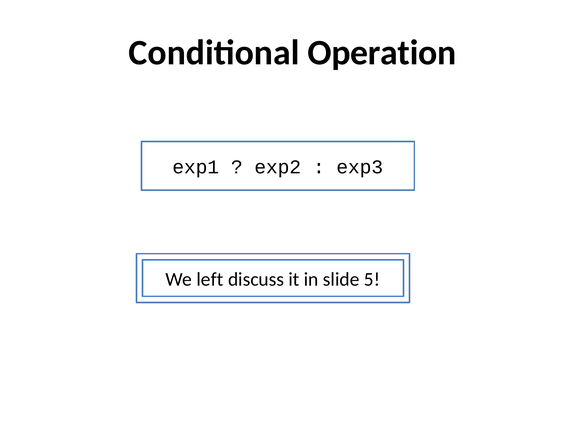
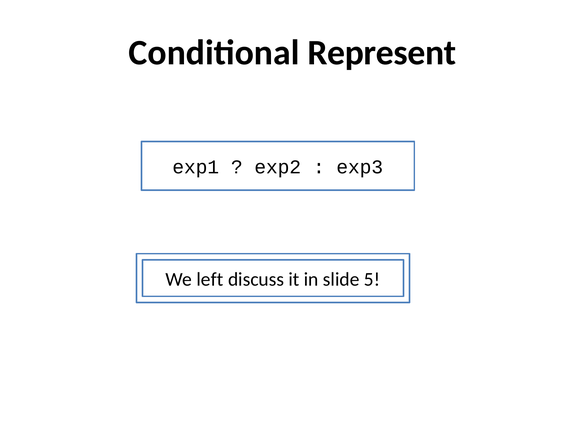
Operation: Operation -> Represent
